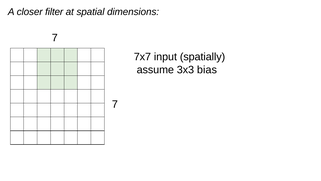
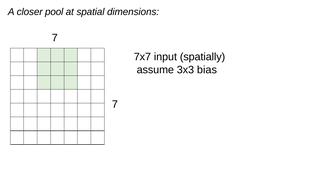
filter: filter -> pool
